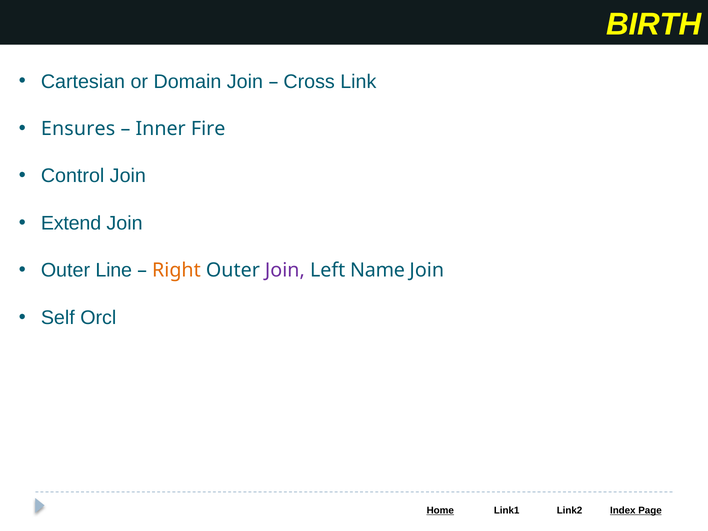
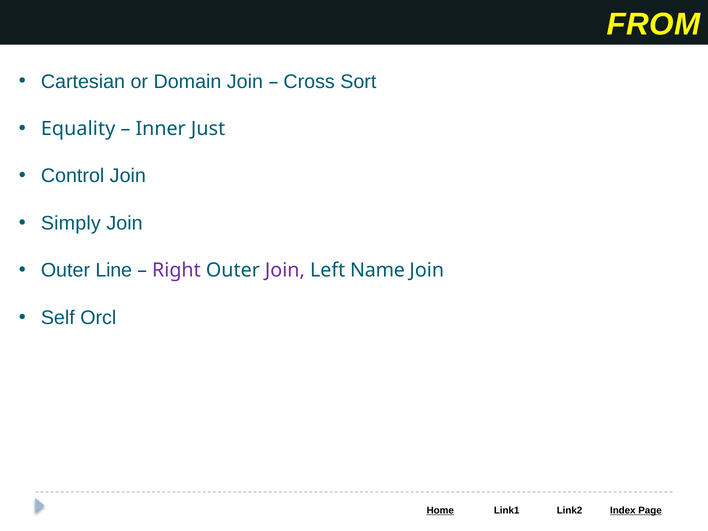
BIRTH: BIRTH -> FROM
Link: Link -> Sort
Ensures: Ensures -> Equality
Fire: Fire -> Just
Extend: Extend -> Simply
Right colour: orange -> purple
